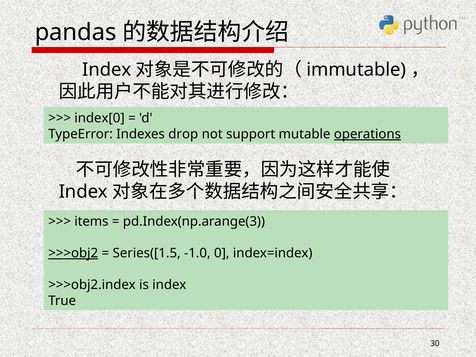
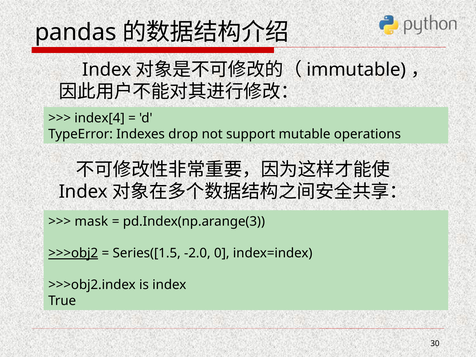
index[0: index[0 -> index[4
operations underline: present -> none
items: items -> mask
-1.0: -1.0 -> -2.0
